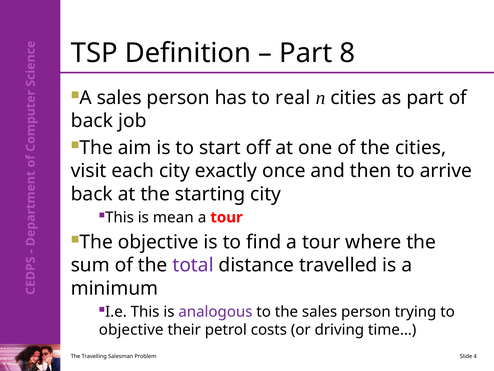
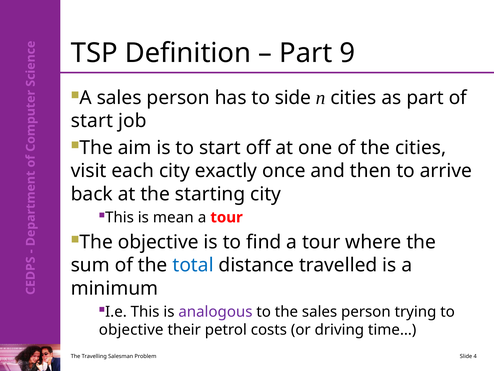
8: 8 -> 9
real: real -> side
back at (92, 121): back -> start
total colour: purple -> blue
